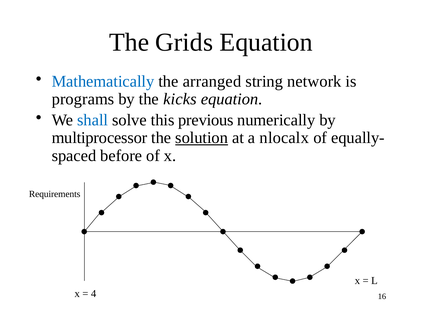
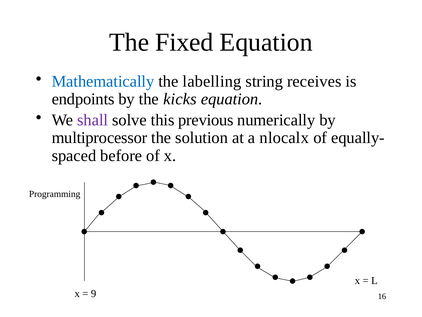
Grids: Grids -> Fixed
arranged: arranged -> labelling
network: network -> receives
programs: programs -> endpoints
shall colour: blue -> purple
solution underline: present -> none
Requirements: Requirements -> Programming
4: 4 -> 9
